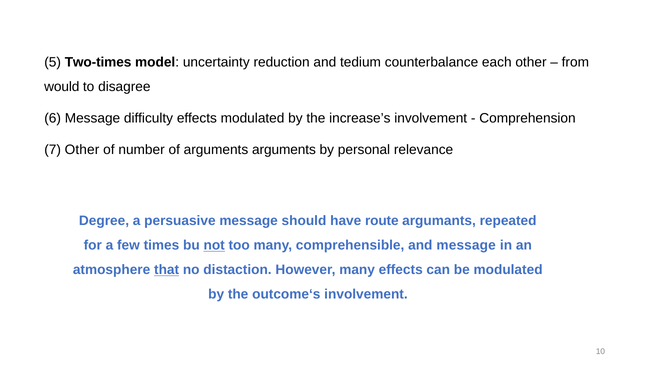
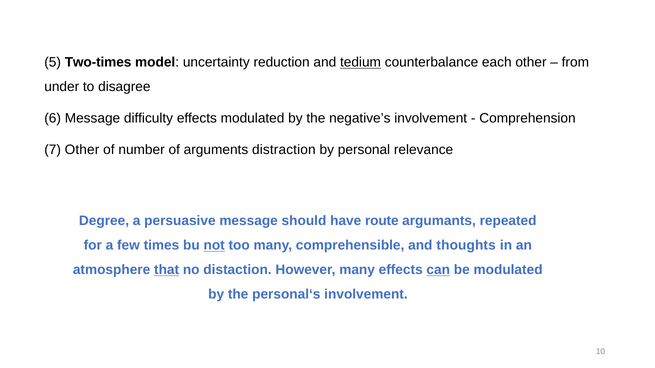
tedium underline: none -> present
would: would -> under
increase’s: increase’s -> negative’s
arguments arguments: arguments -> distraction
and message: message -> thoughts
can underline: none -> present
outcome‘s: outcome‘s -> personal‘s
